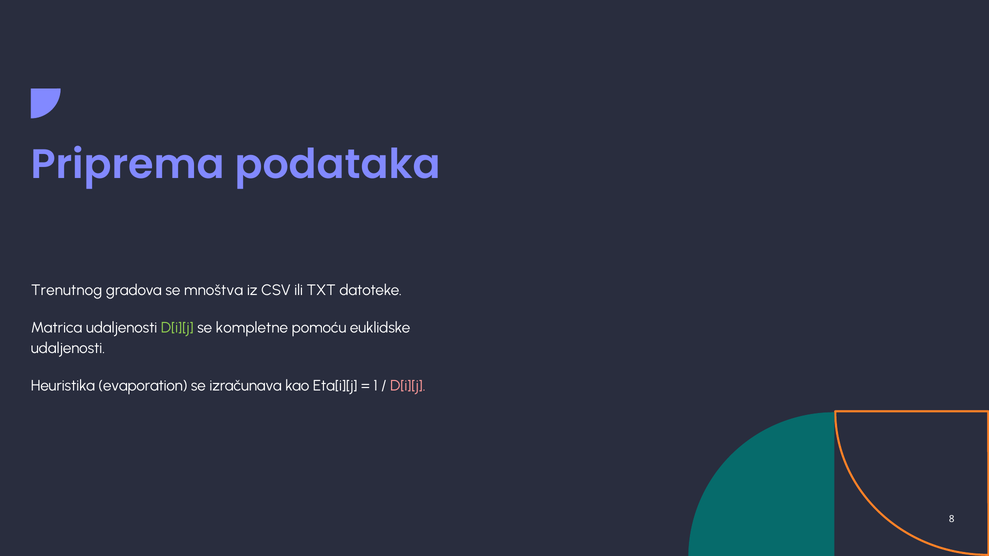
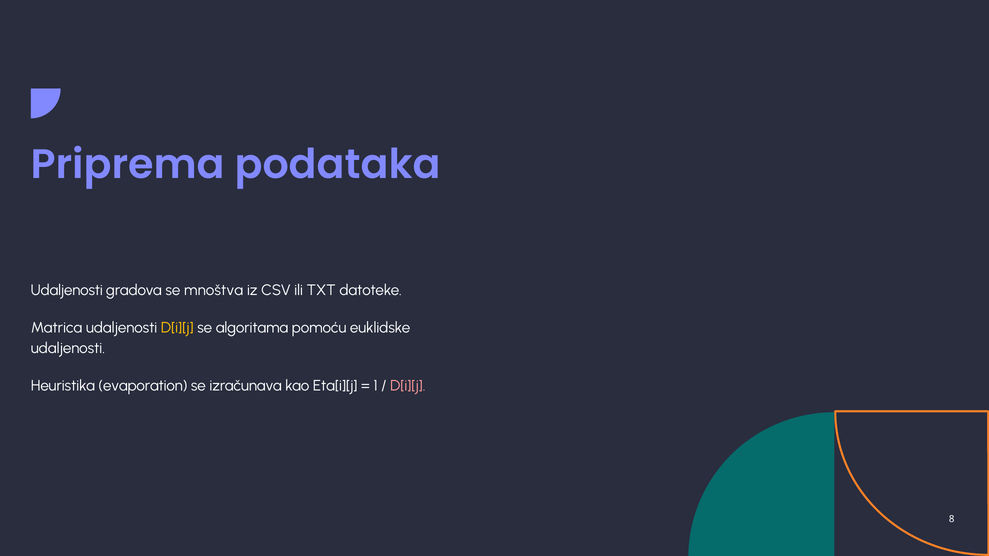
Trenutnog at (67, 290): Trenutnog -> Udaljenosti
D[i][j at (177, 328) colour: light green -> yellow
kompletne: kompletne -> algoritama
